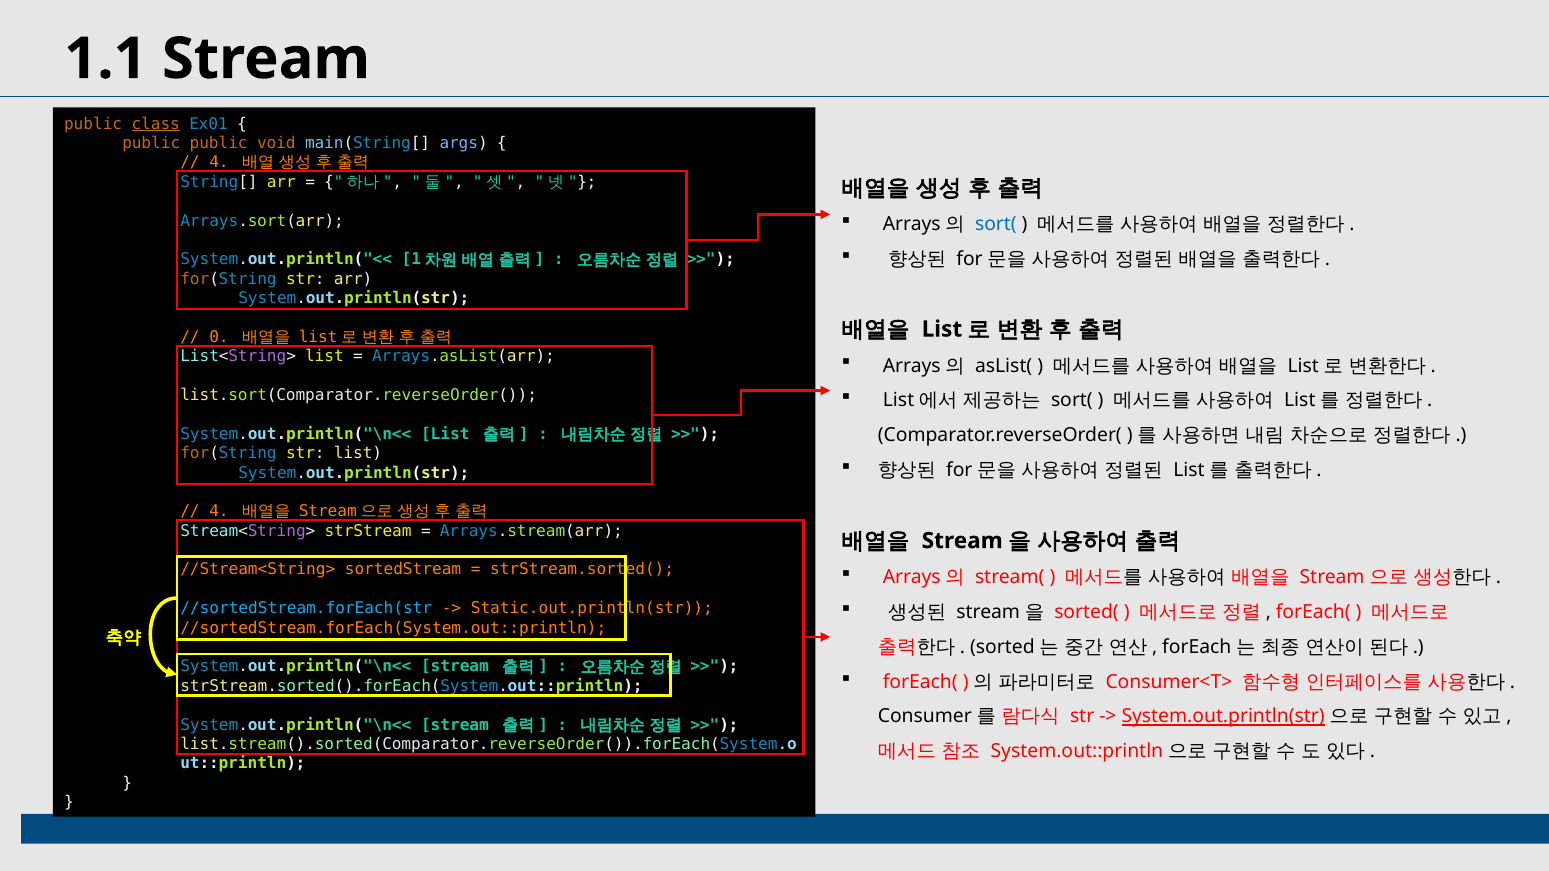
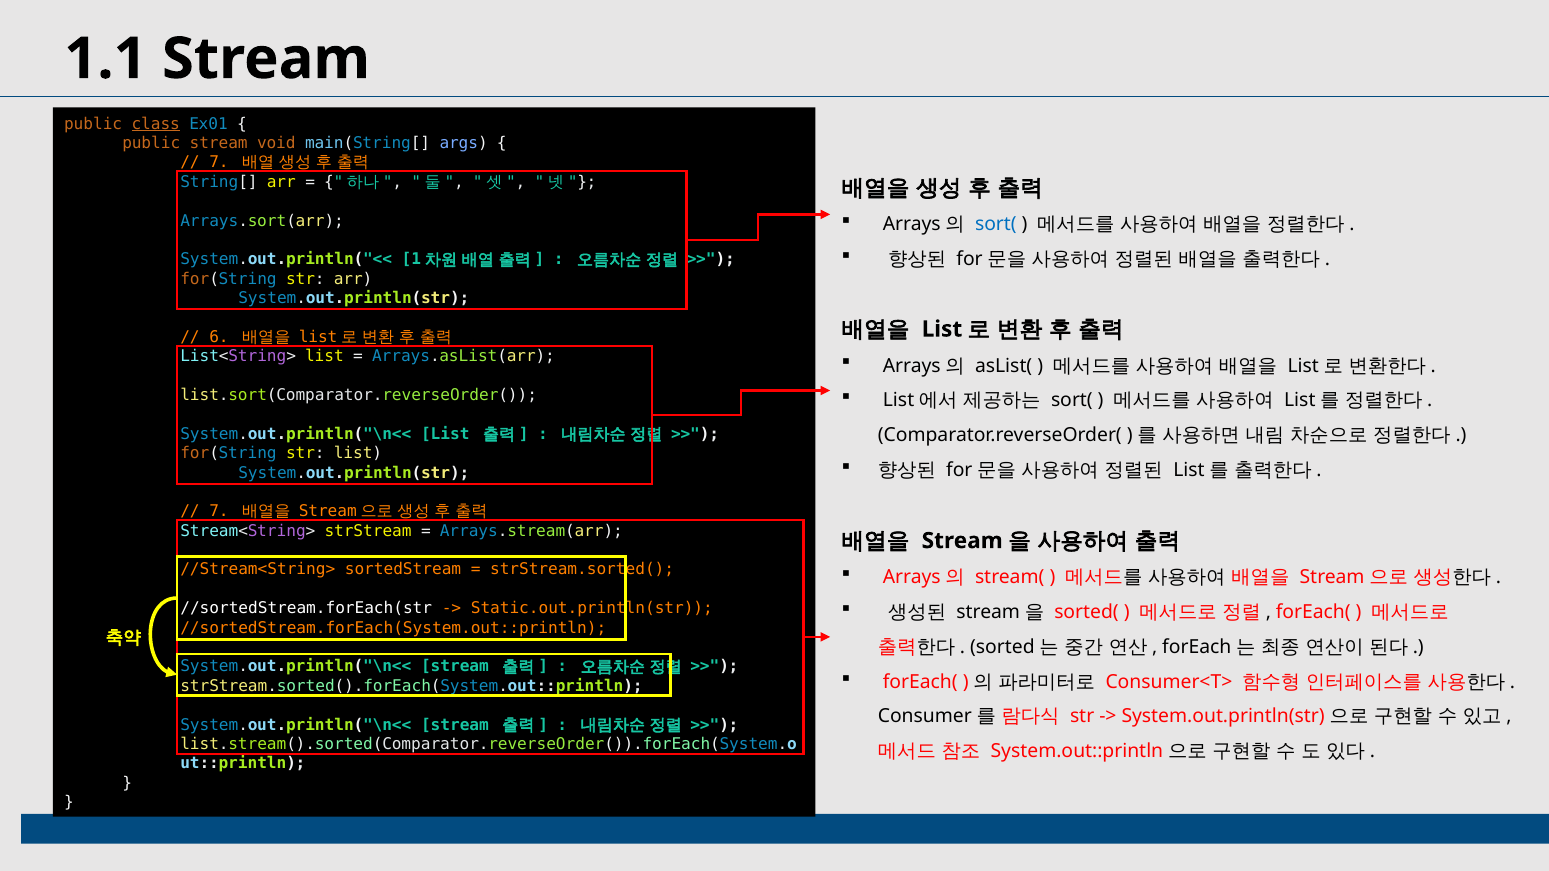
public public: public -> stream
4 at (219, 163): 4 -> 7
0: 0 -> 6
4 at (219, 512): 4 -> 7
//sortedStream.forEach(str colour: light blue -> white
System.out.println(str at (1223, 717) underline: present -> none
